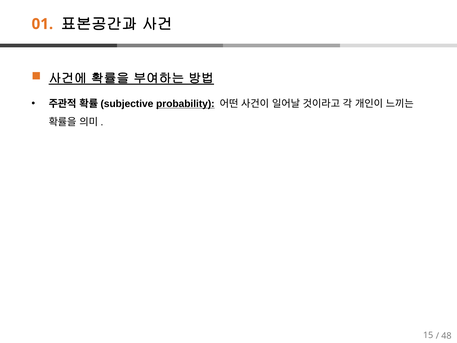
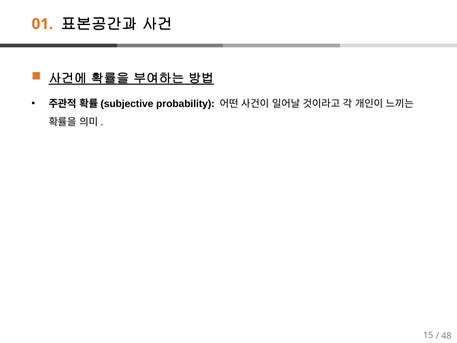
probability underline: present -> none
